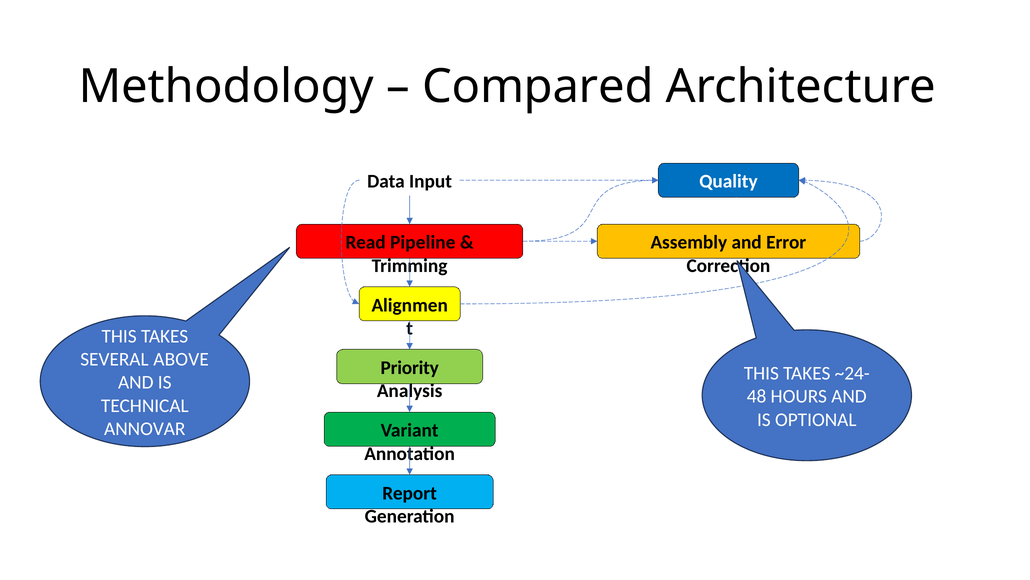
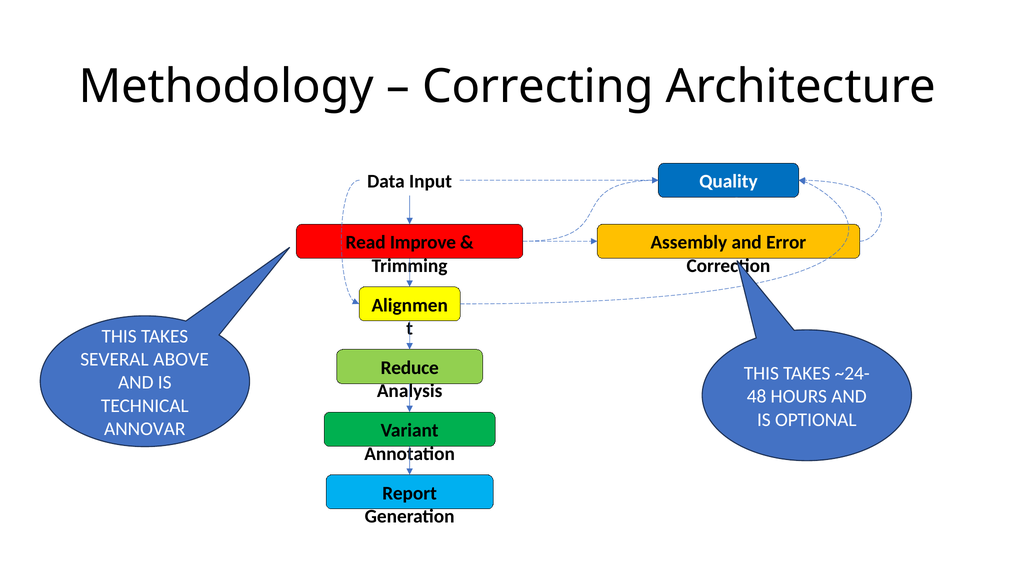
Compared: Compared -> Correcting
Pipeline: Pipeline -> Improve
Priority: Priority -> Reduce
